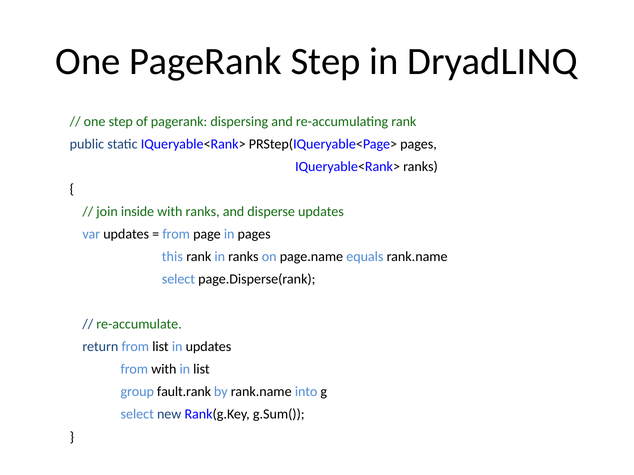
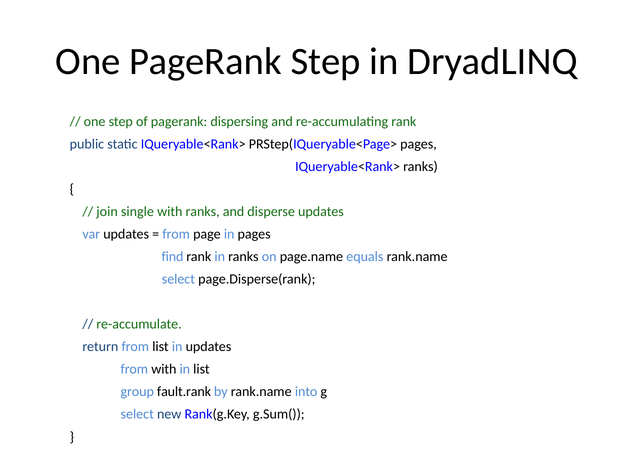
inside: inside -> single
this: this -> find
